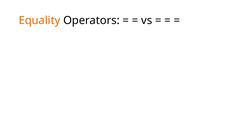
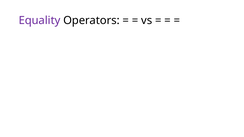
Equality colour: orange -> purple
